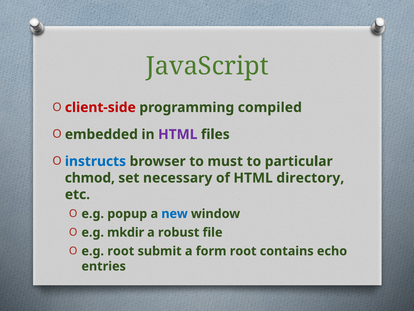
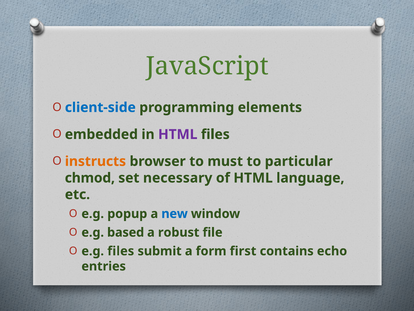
client-side colour: red -> blue
compiled: compiled -> elements
instructs colour: blue -> orange
directory: directory -> language
mkdir: mkdir -> based
e.g root: root -> files
form root: root -> first
